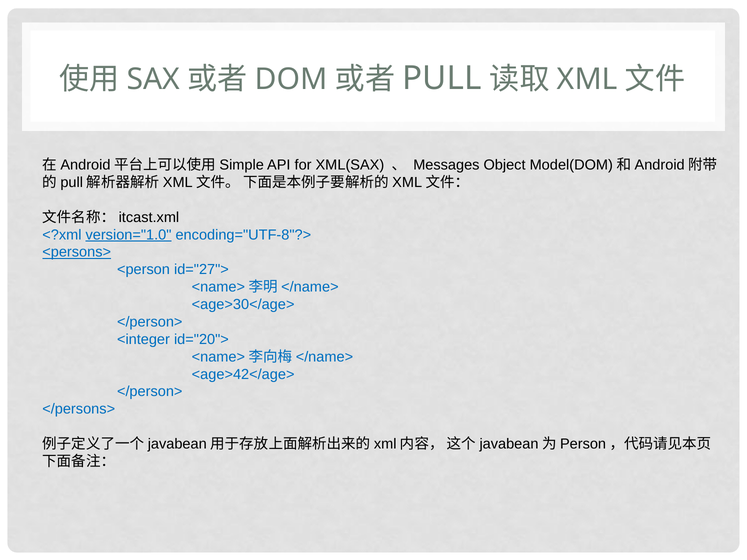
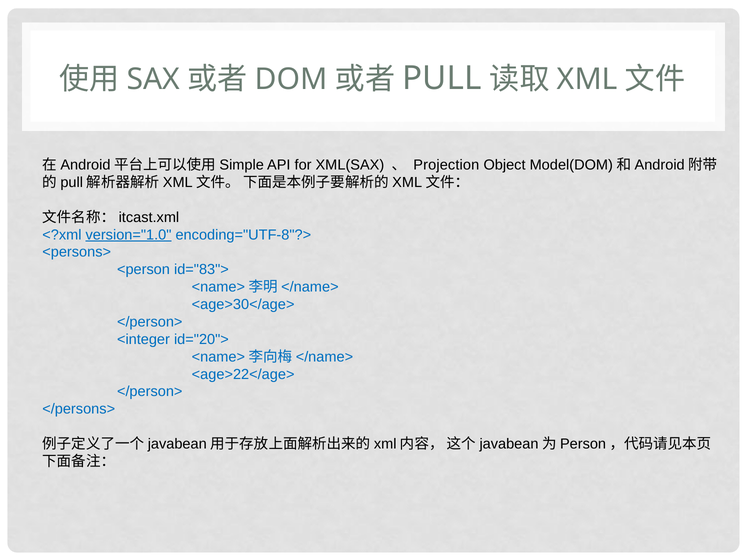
Messages: Messages -> Projection
<persons> underline: present -> none
id="27">: id="27"> -> id="83">
<age>42</age>: <age>42</age> -> <age>22</age>
